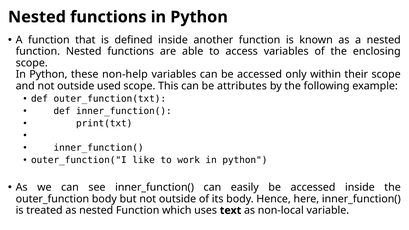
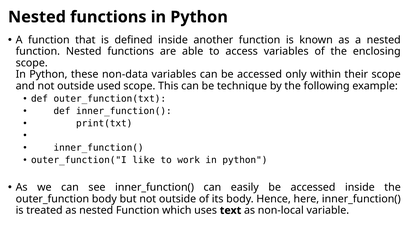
non-help: non-help -> non-data
attributes: attributes -> technique
